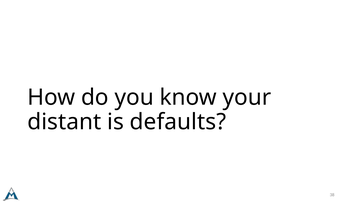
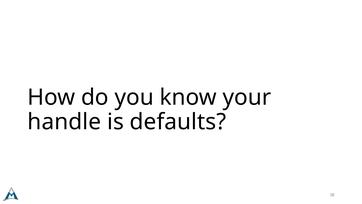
distant: distant -> handle
